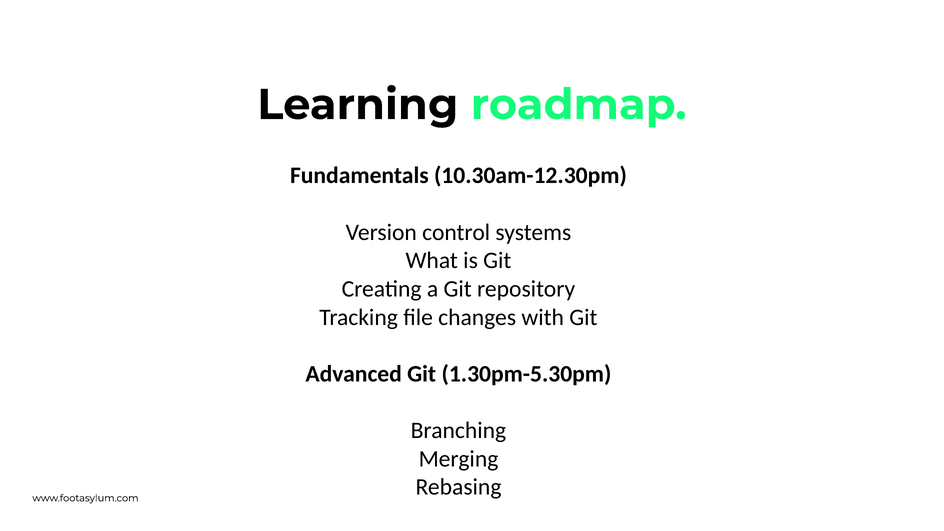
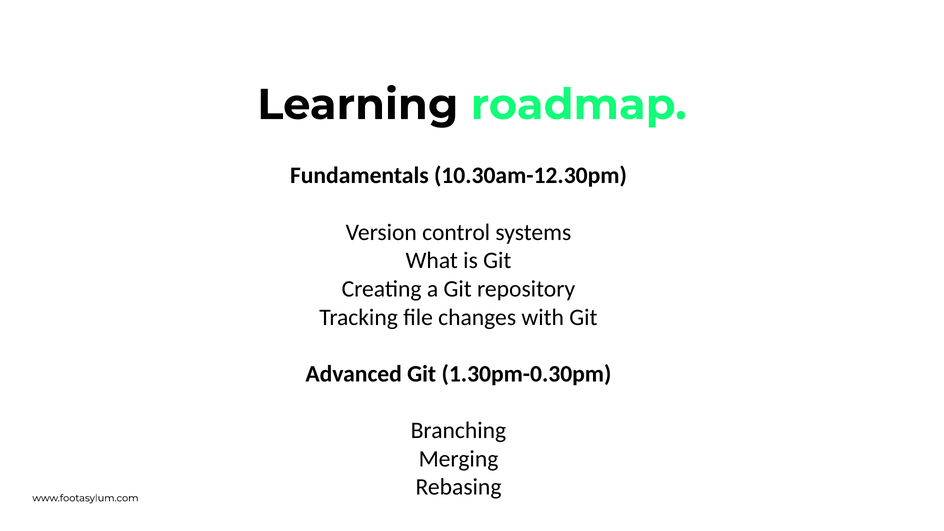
1.30pm-5.30pm: 1.30pm-5.30pm -> 1.30pm-0.30pm
